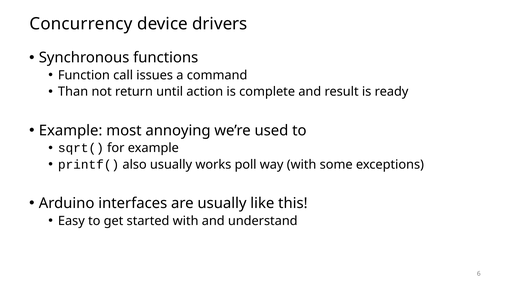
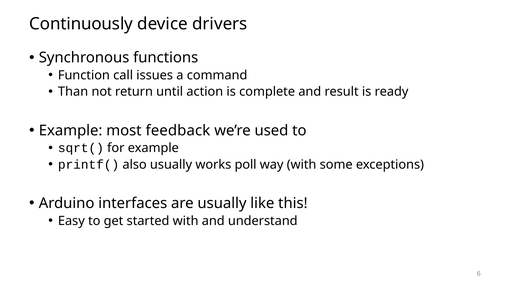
Concurrency: Concurrency -> Continuously
annoying: annoying -> feedback
